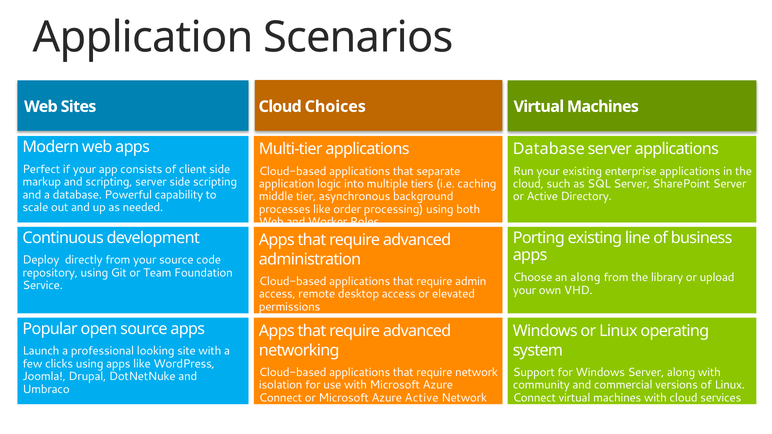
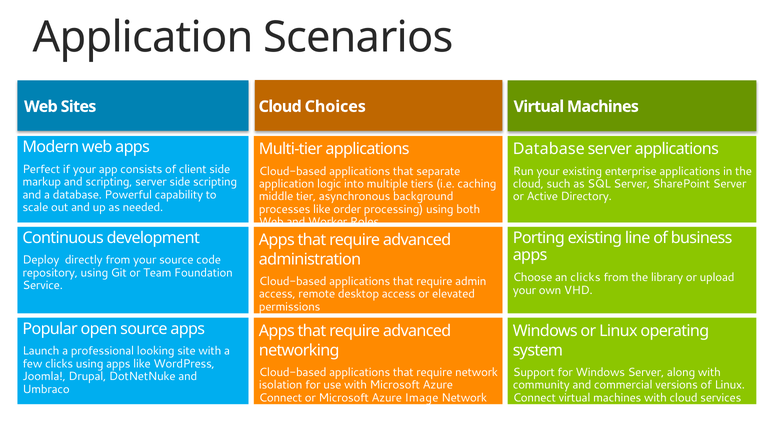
an along: along -> clicks
Azure Active: Active -> Image
